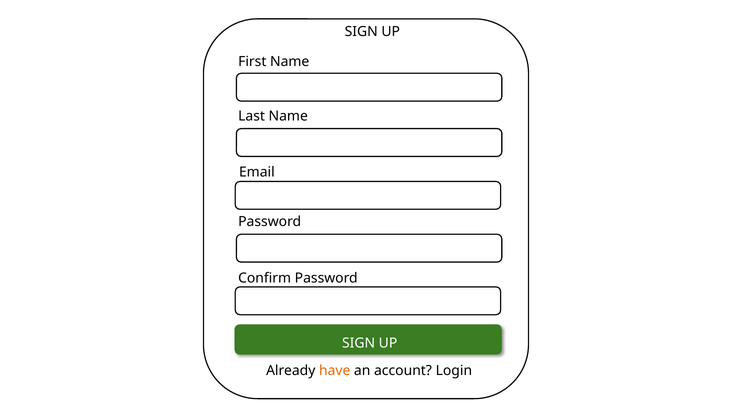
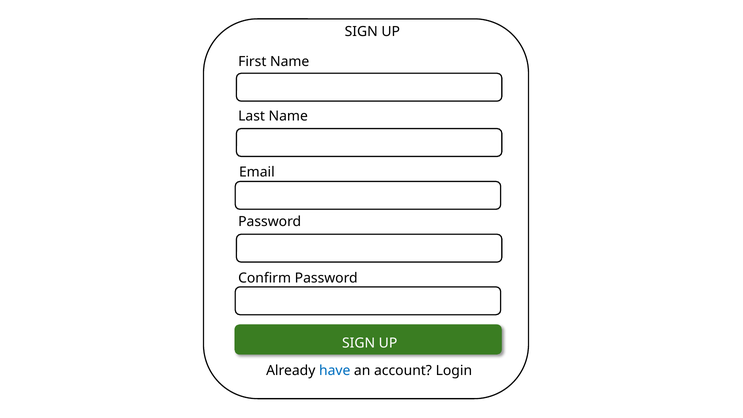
have colour: orange -> blue
